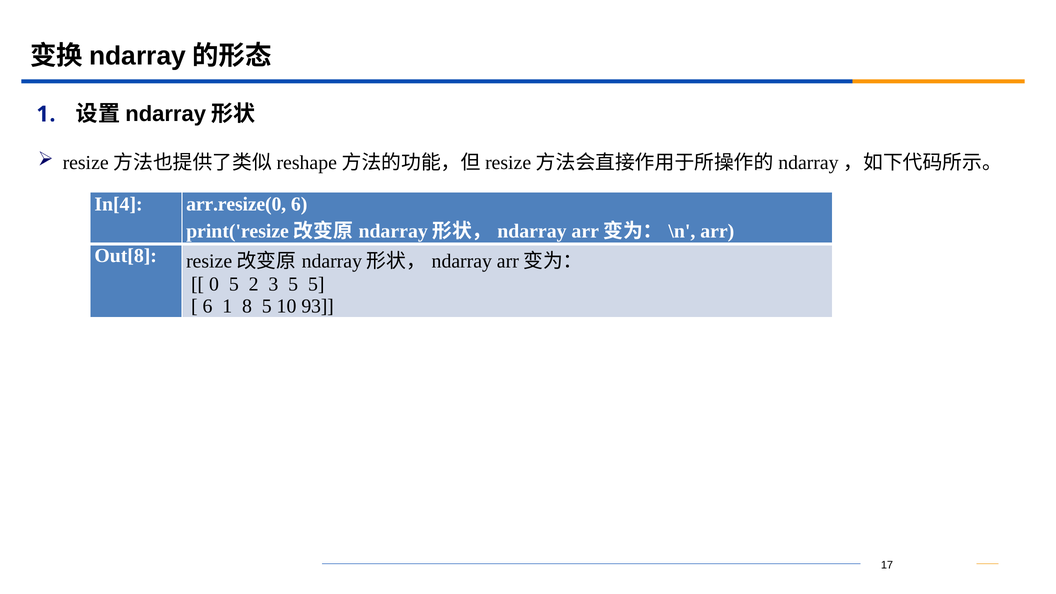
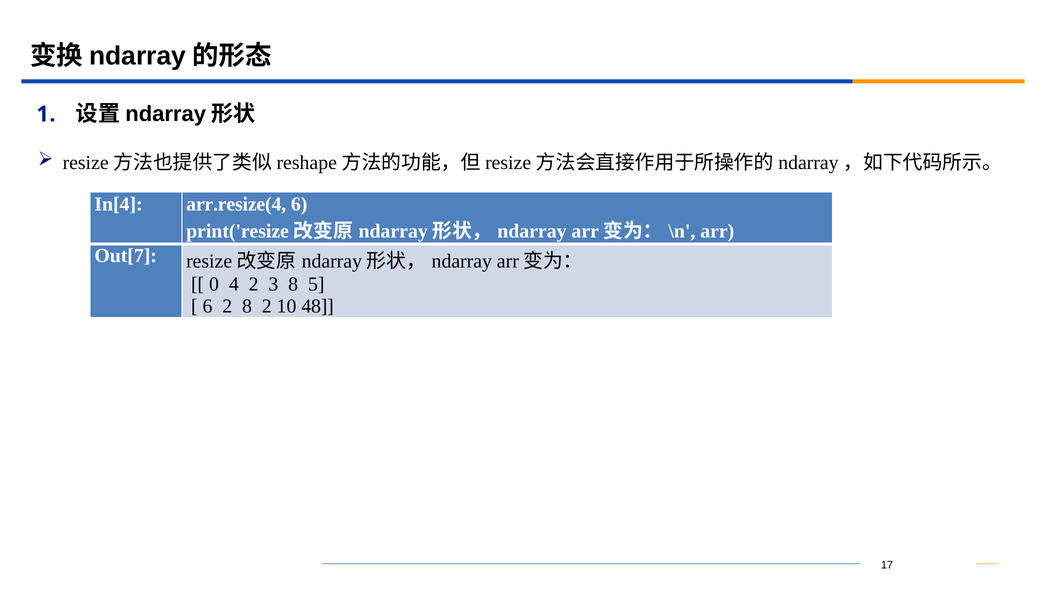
arr.resize(0: arr.resize(0 -> arr.resize(4
Out[8: Out[8 -> Out[7
0 5: 5 -> 4
3 5: 5 -> 8
6 1: 1 -> 2
8 5: 5 -> 2
93: 93 -> 48
